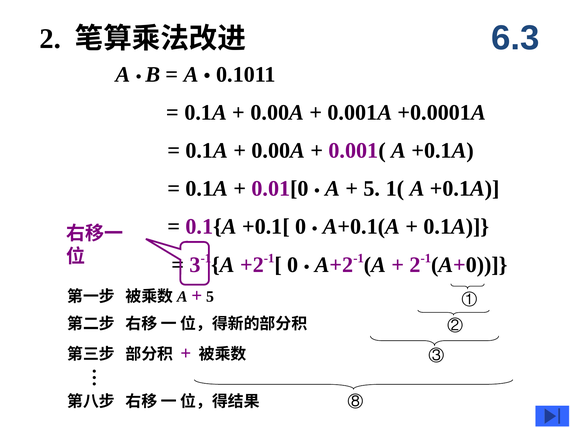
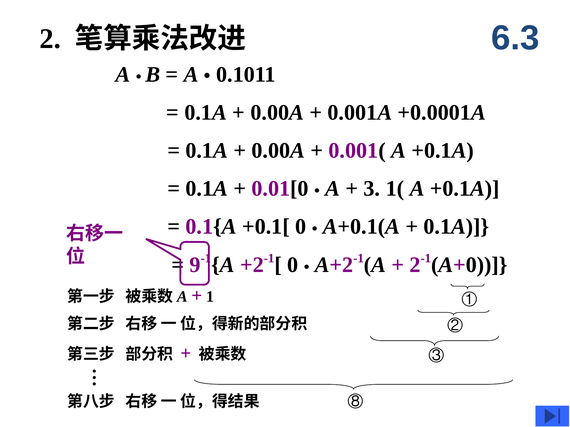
5 at (372, 189): 5 -> 3
3: 3 -> 9
5 at (210, 297): 5 -> 1
